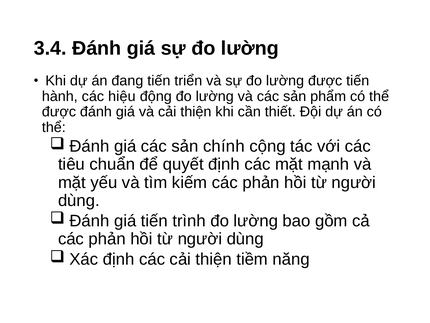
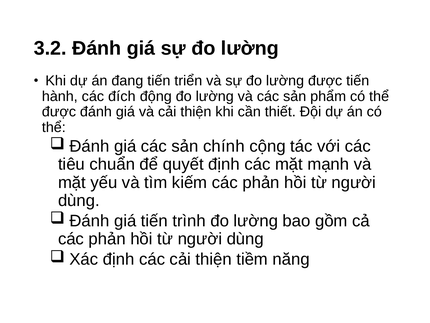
3.4: 3.4 -> 3.2
hiệu: hiệu -> đích
